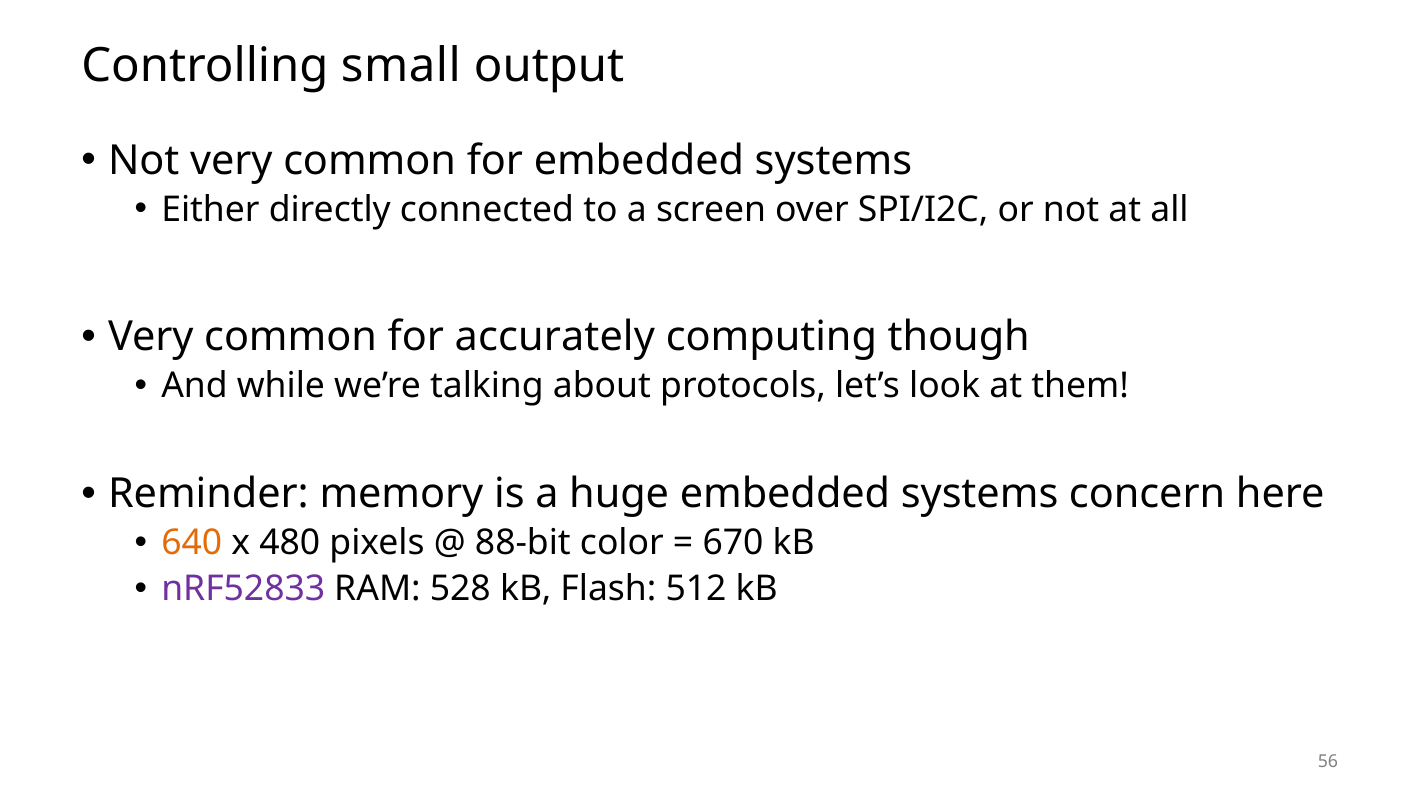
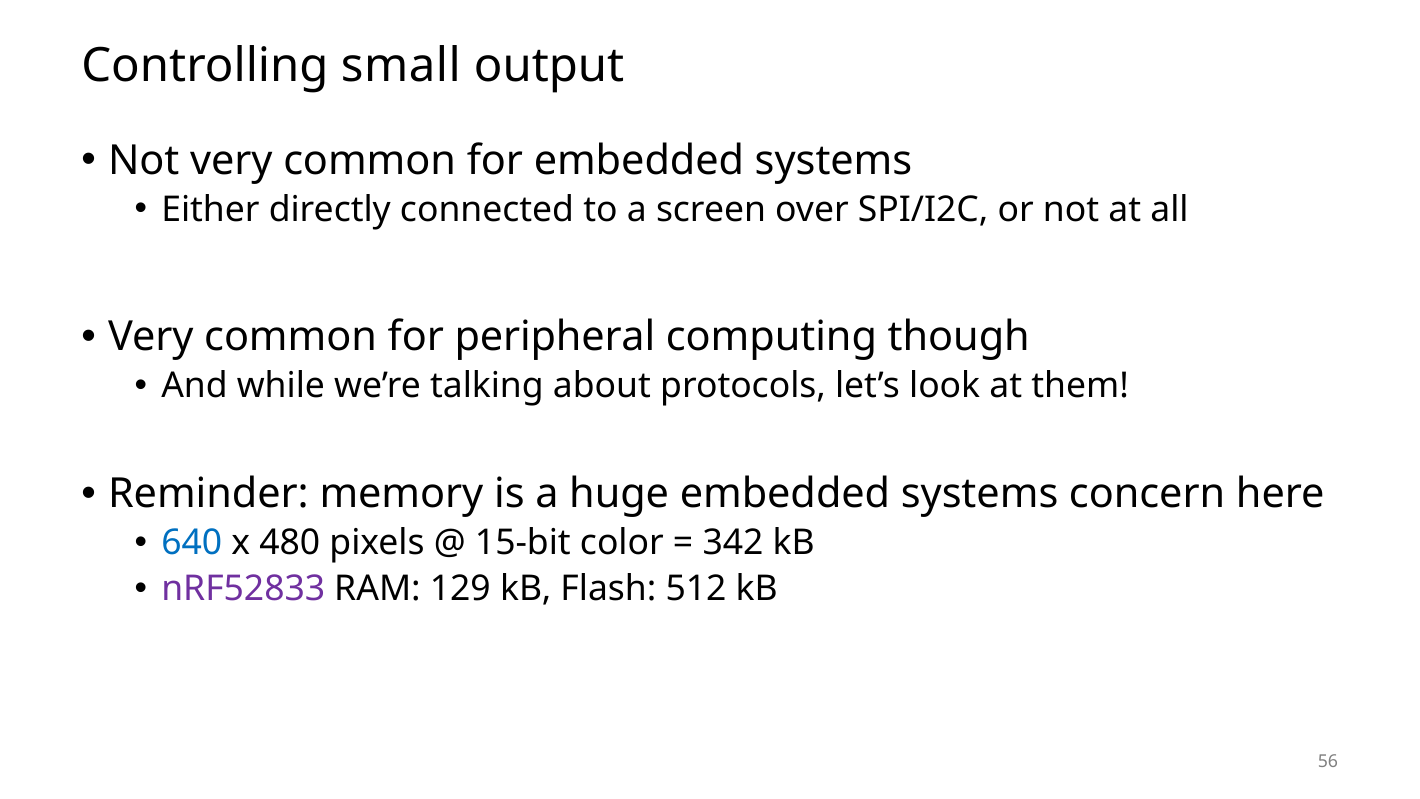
accurately: accurately -> peripheral
640 colour: orange -> blue
88-bit: 88-bit -> 15-bit
670: 670 -> 342
528: 528 -> 129
